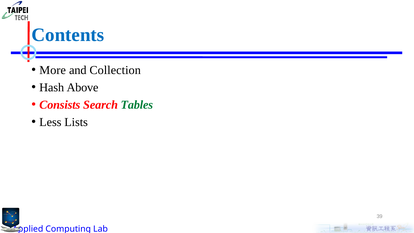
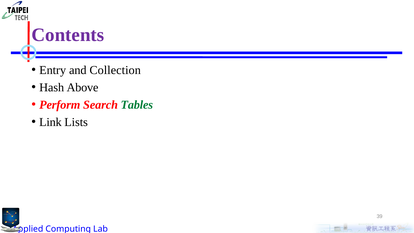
Contents colour: blue -> purple
More: More -> Entry
Consists: Consists -> Perform
Less: Less -> Link
